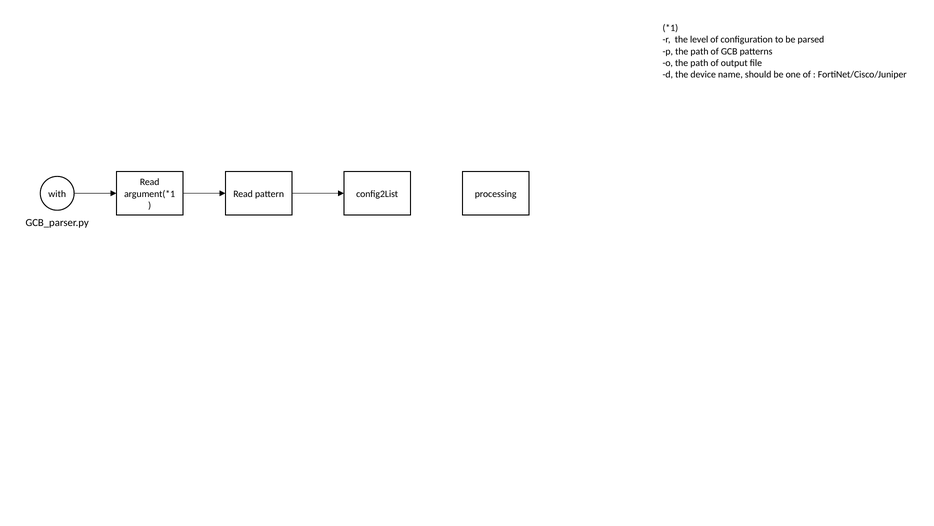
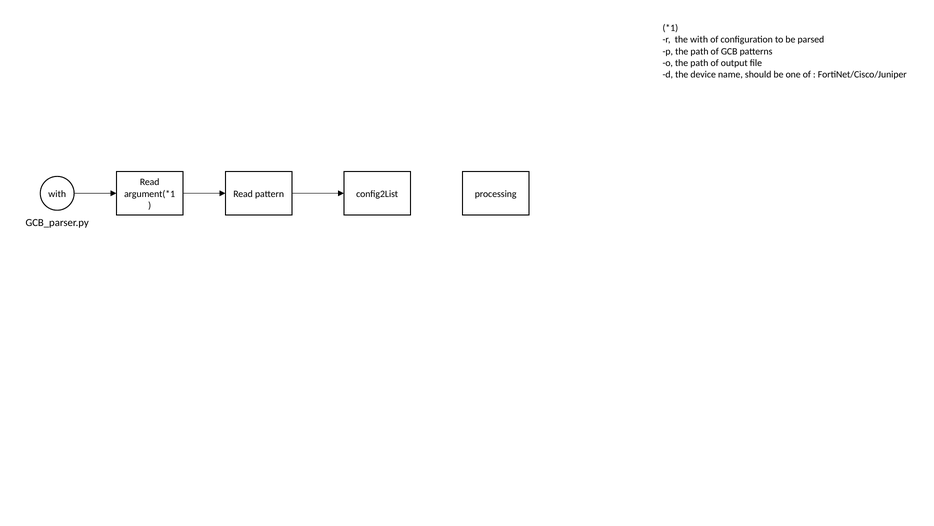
the level: level -> with
